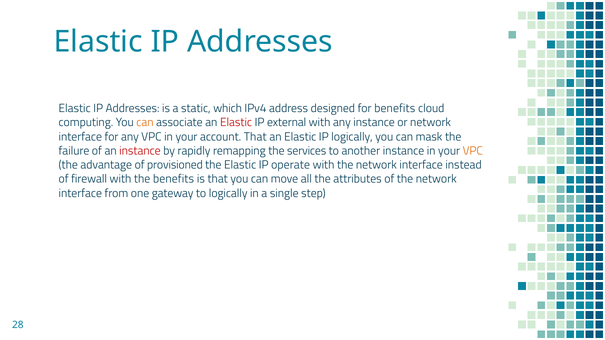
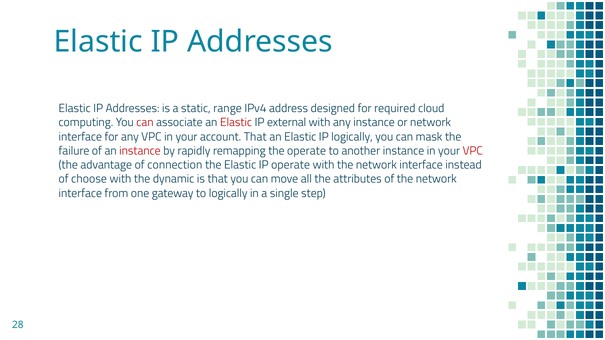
which: which -> range
for benefits: benefits -> required
can at (145, 123) colour: orange -> red
the services: services -> operate
VPC at (473, 151) colour: orange -> red
provisioned: provisioned -> connection
firewall: firewall -> choose
the benefits: benefits -> dynamic
